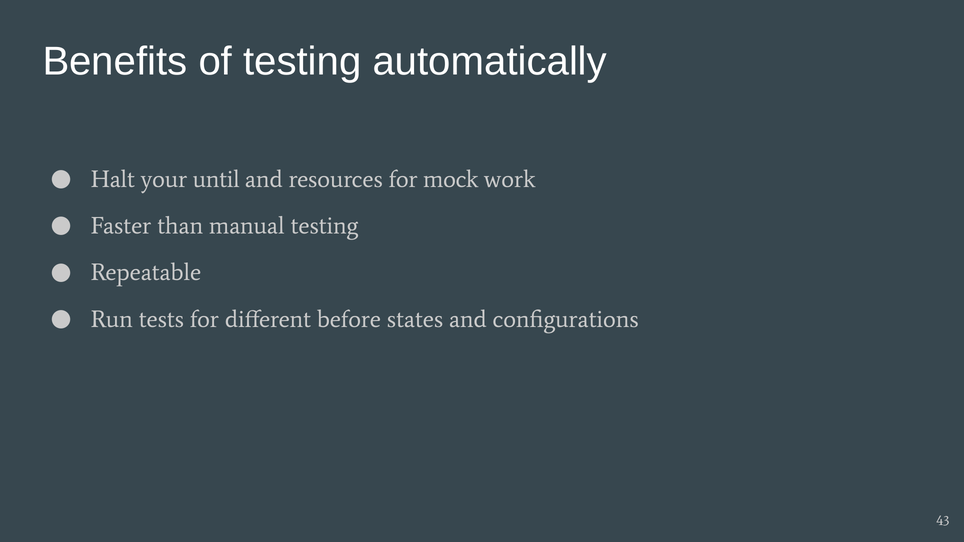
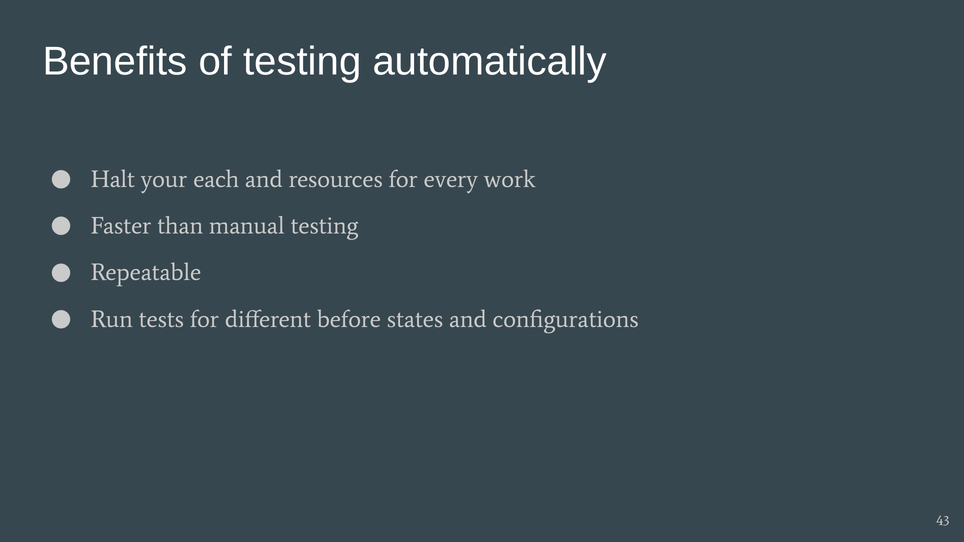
until: until -> each
mock: mock -> every
